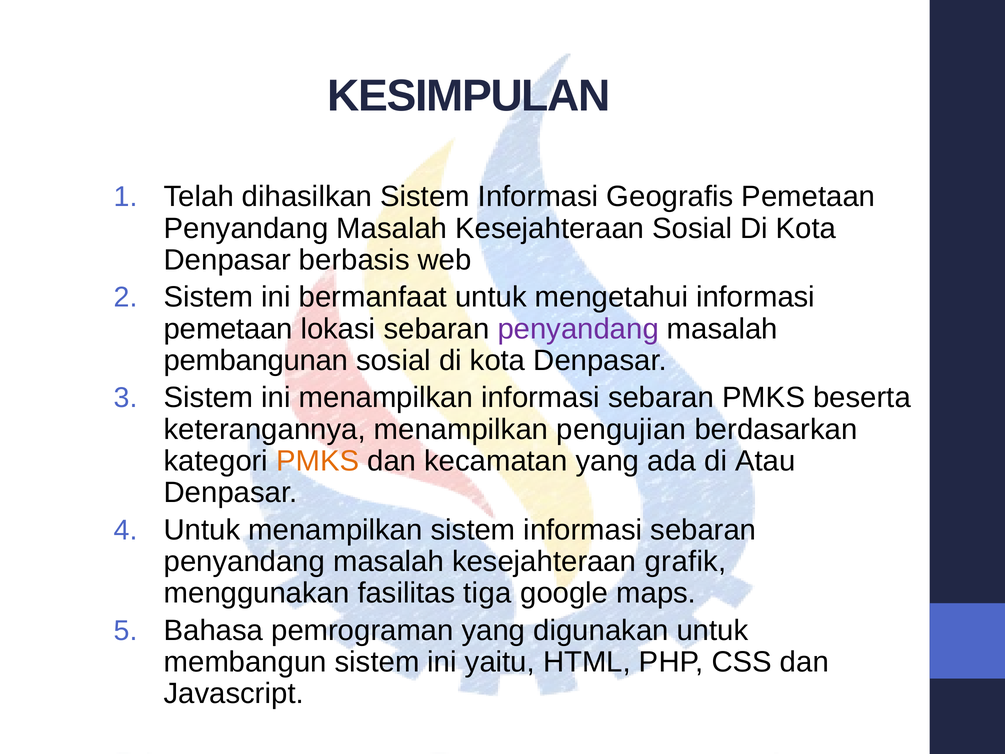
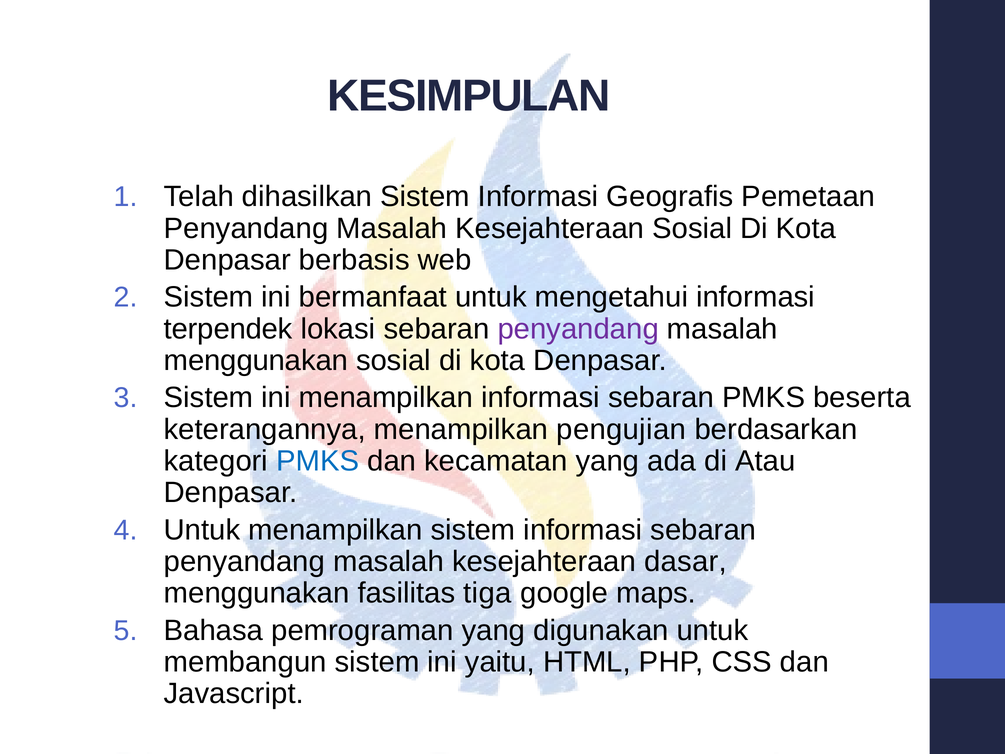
pemetaan at (228, 329): pemetaan -> terpendek
pembangunan at (256, 360): pembangunan -> menggunakan
PMKS at (318, 461) colour: orange -> blue
grafik: grafik -> dasar
